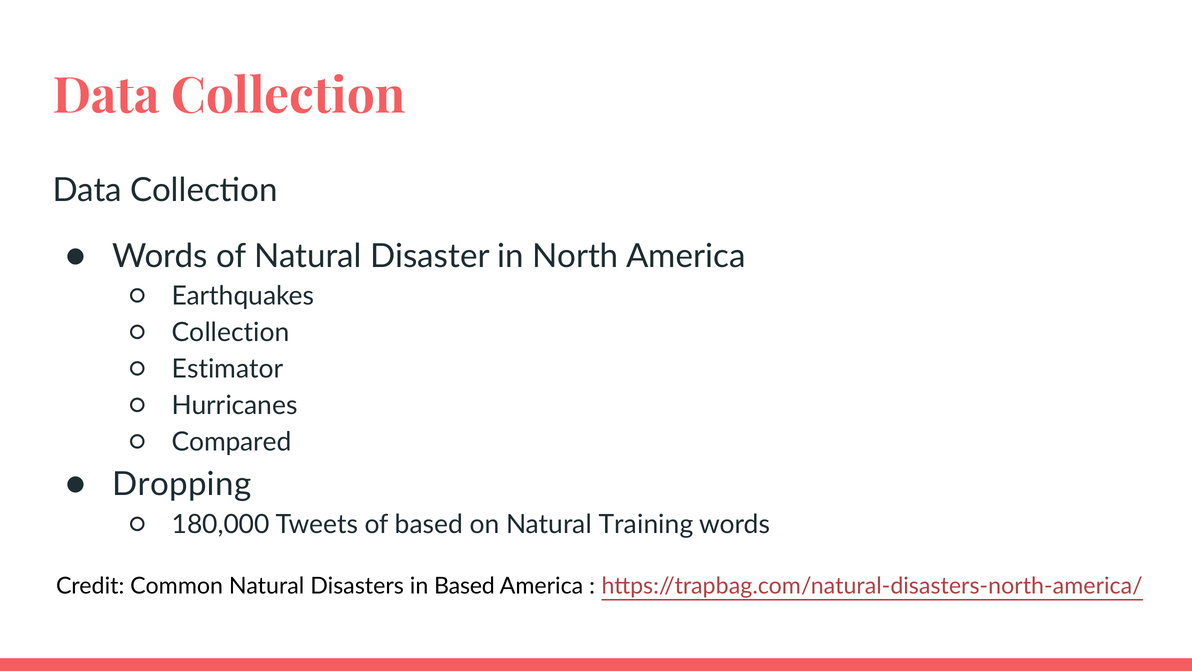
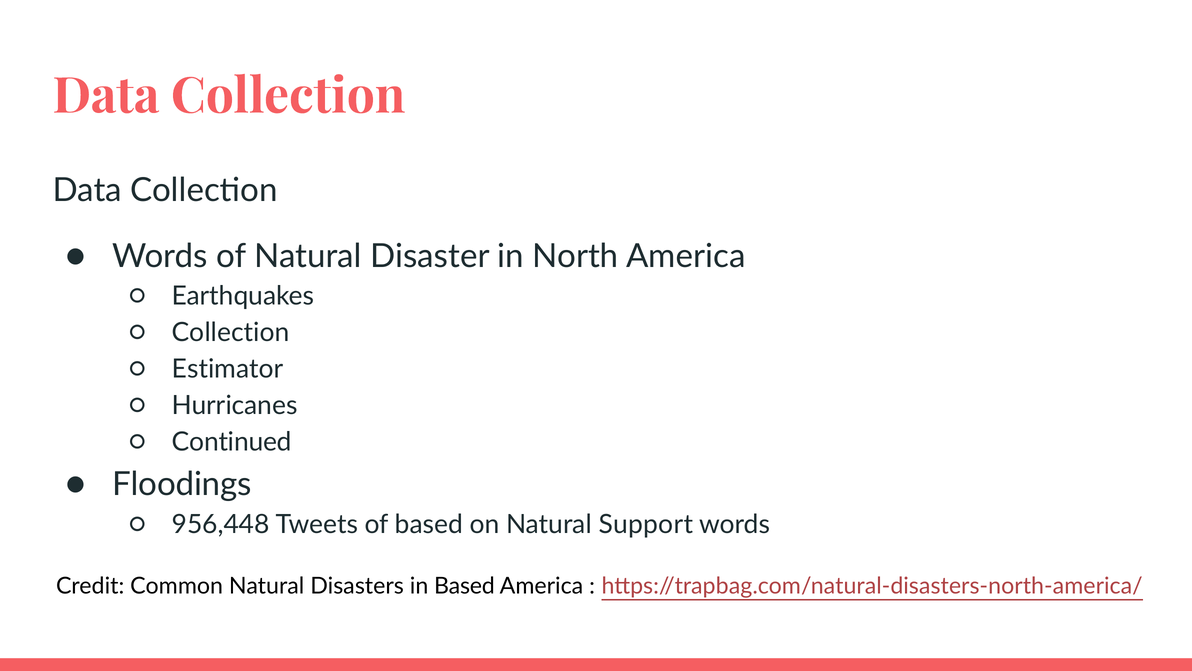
Compared: Compared -> Continued
Dropping: Dropping -> Floodings
180,000: 180,000 -> 956,448
Training: Training -> Support
